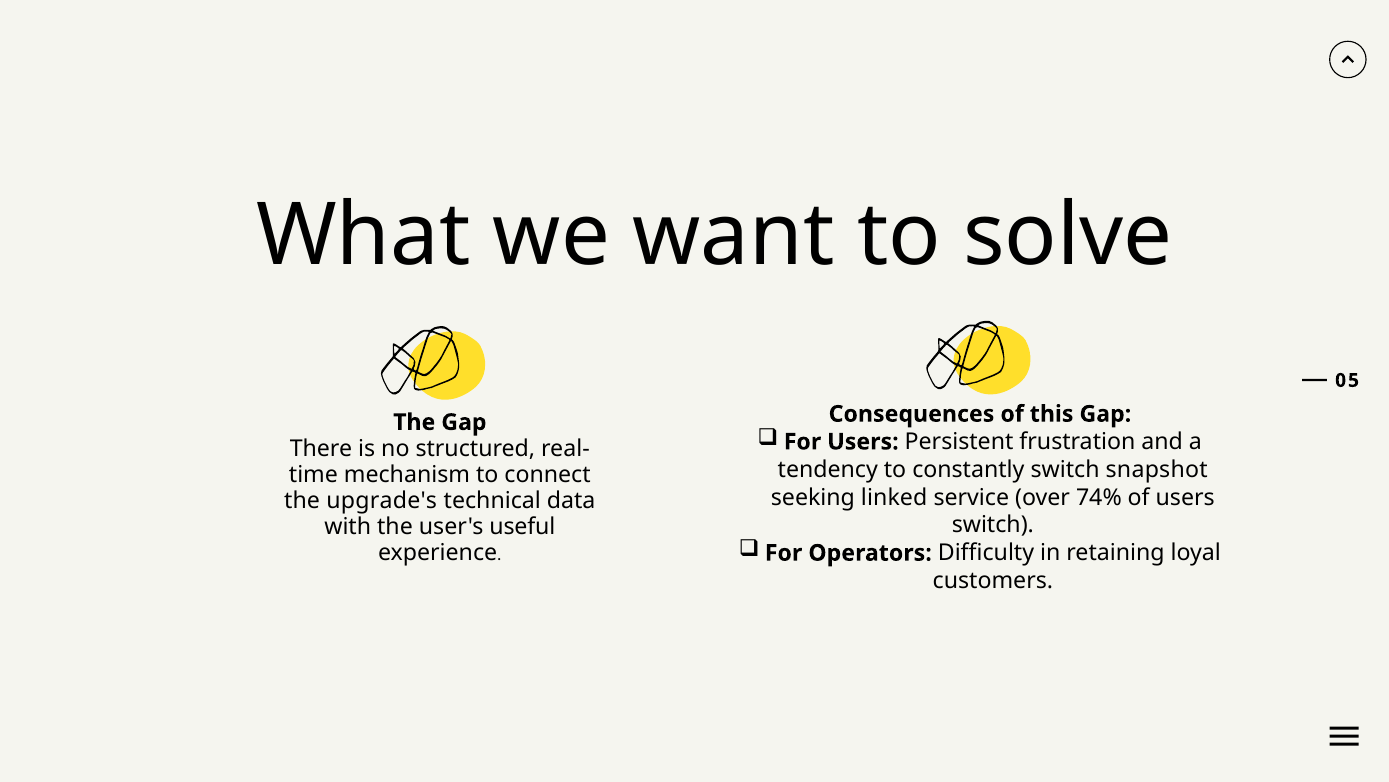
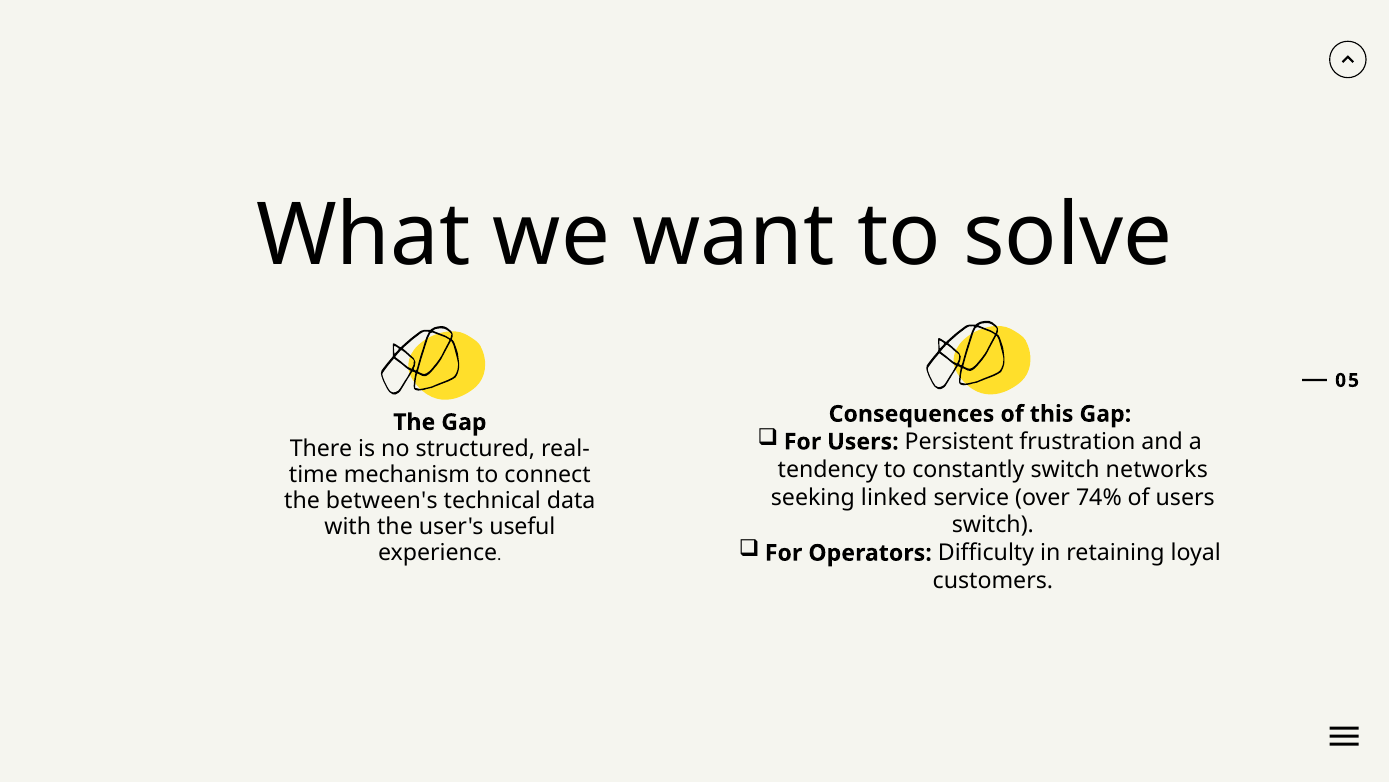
snapshot: snapshot -> networks
upgrade's: upgrade's -> between's
